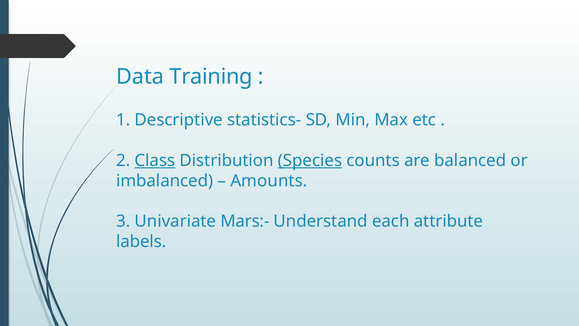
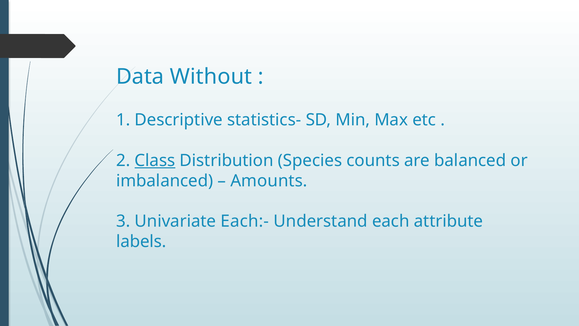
Training: Training -> Without
Species underline: present -> none
Mars:-: Mars:- -> Each:-
